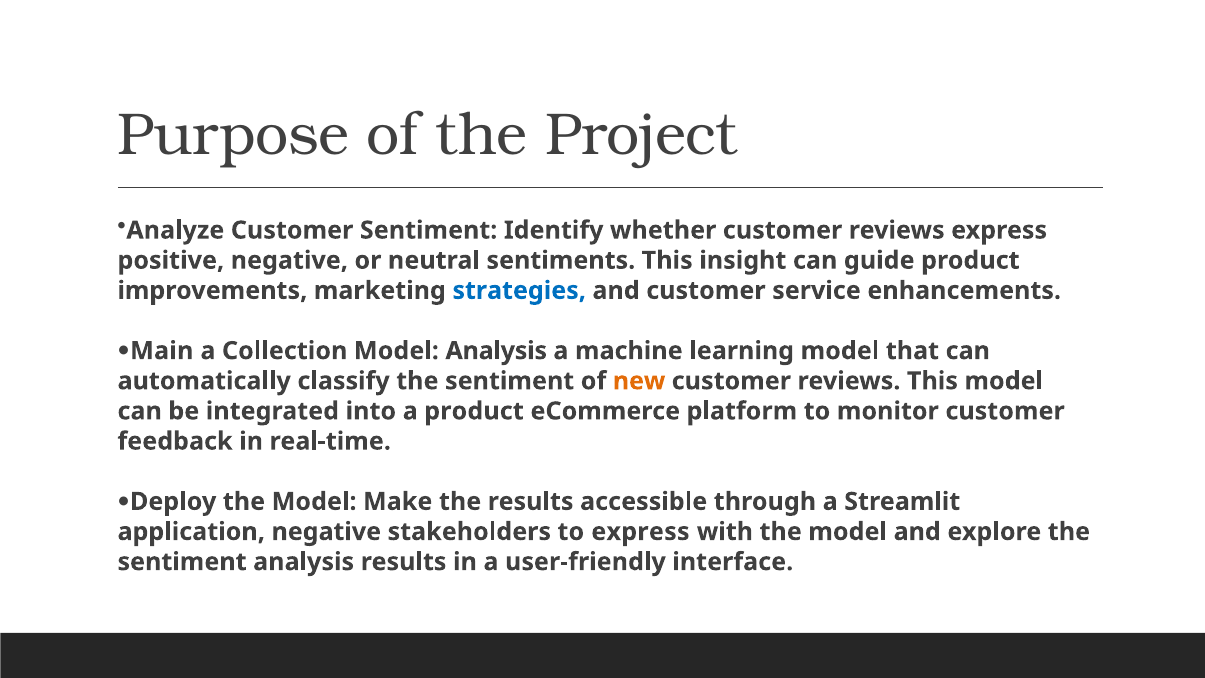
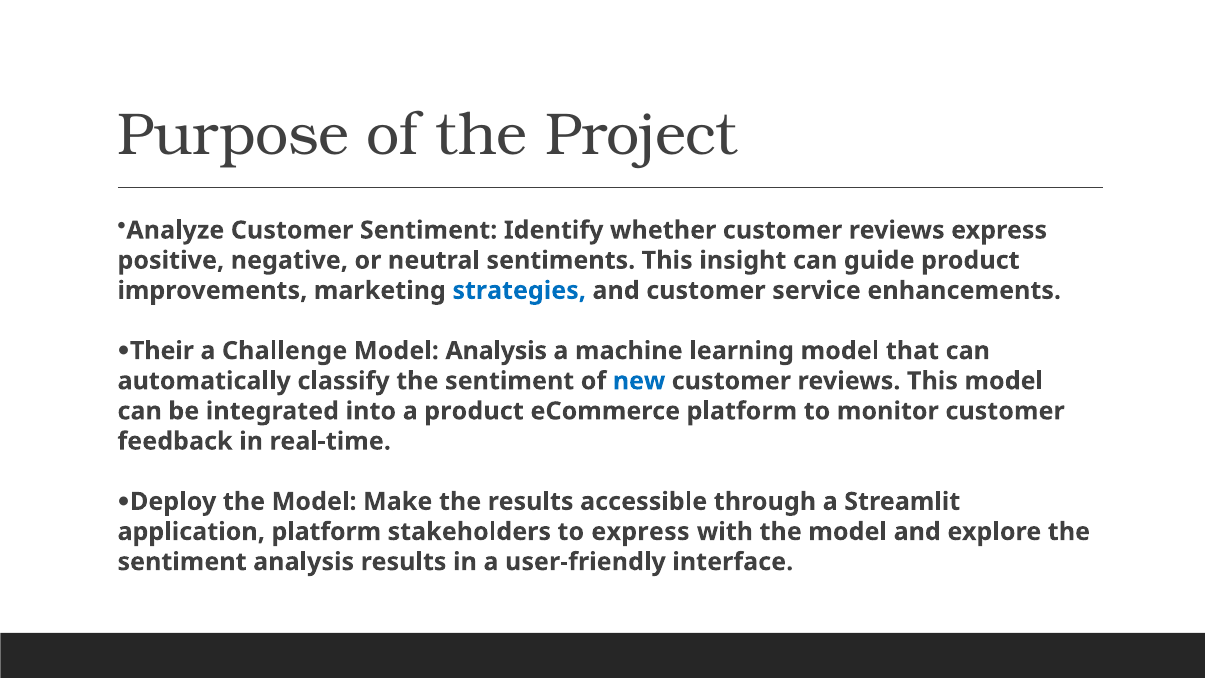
Main: Main -> Their
Collection: Collection -> Challenge
new colour: orange -> blue
application negative: negative -> platform
